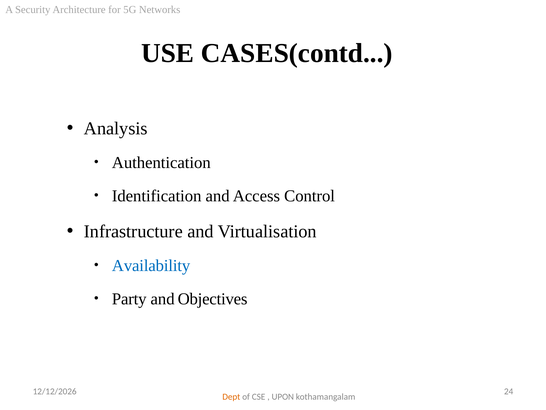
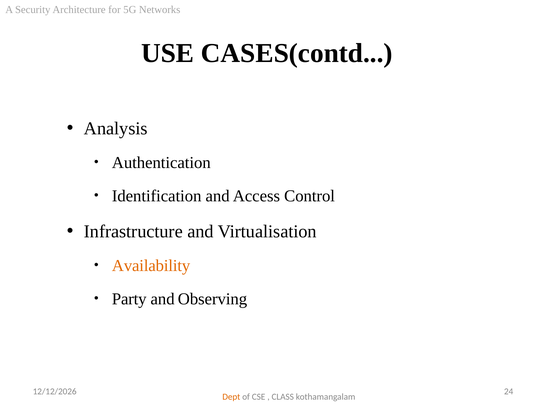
Availability colour: blue -> orange
Objectives: Objectives -> Observing
UPON: UPON -> CLASS
